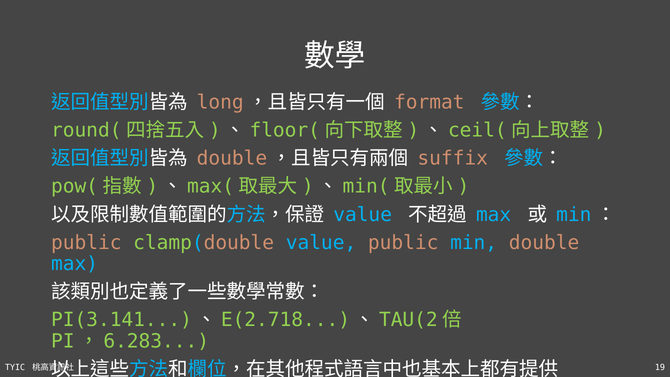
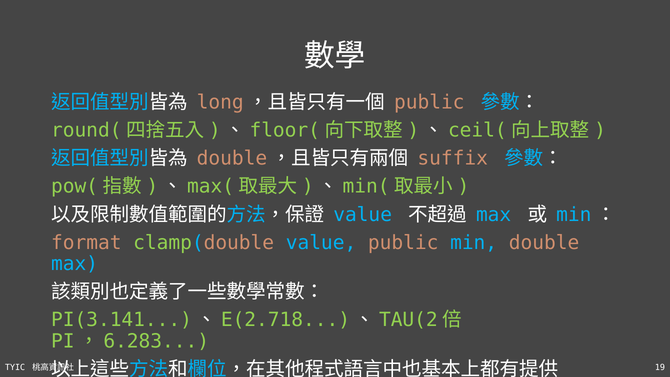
format at (429, 102): format -> public
public at (86, 243): public -> format
